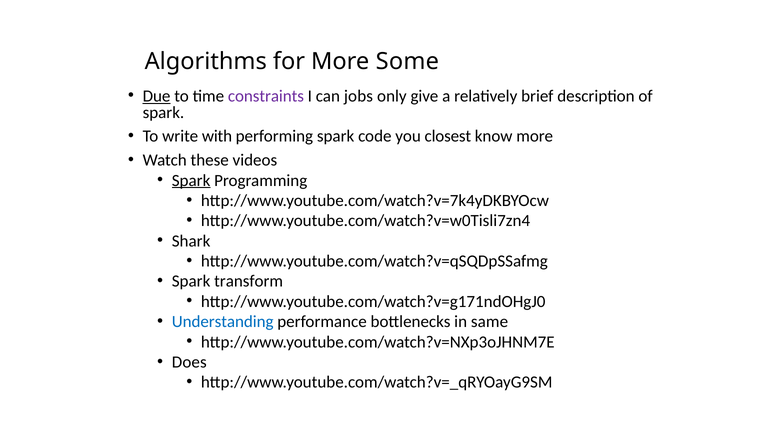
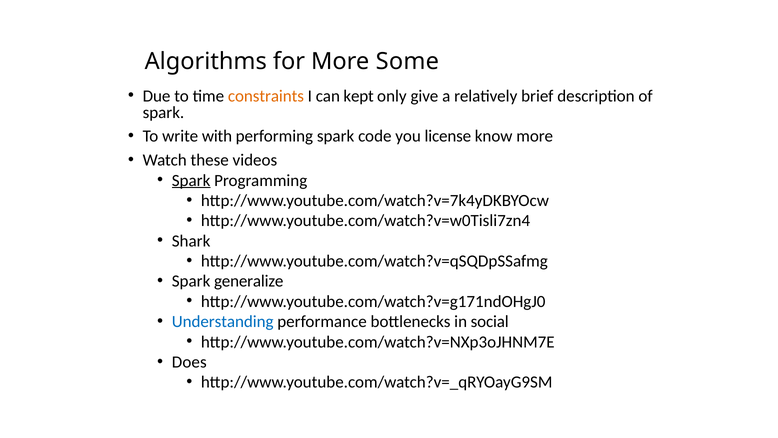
Due underline: present -> none
constraints colour: purple -> orange
jobs: jobs -> kept
closest: closest -> license
transform: transform -> generalize
same: same -> social
